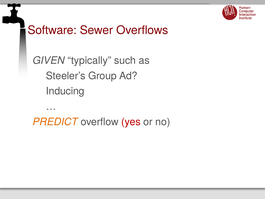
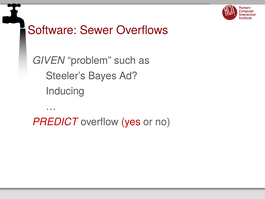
typically: typically -> problem
Group: Group -> Bayes
PREDICT colour: orange -> red
